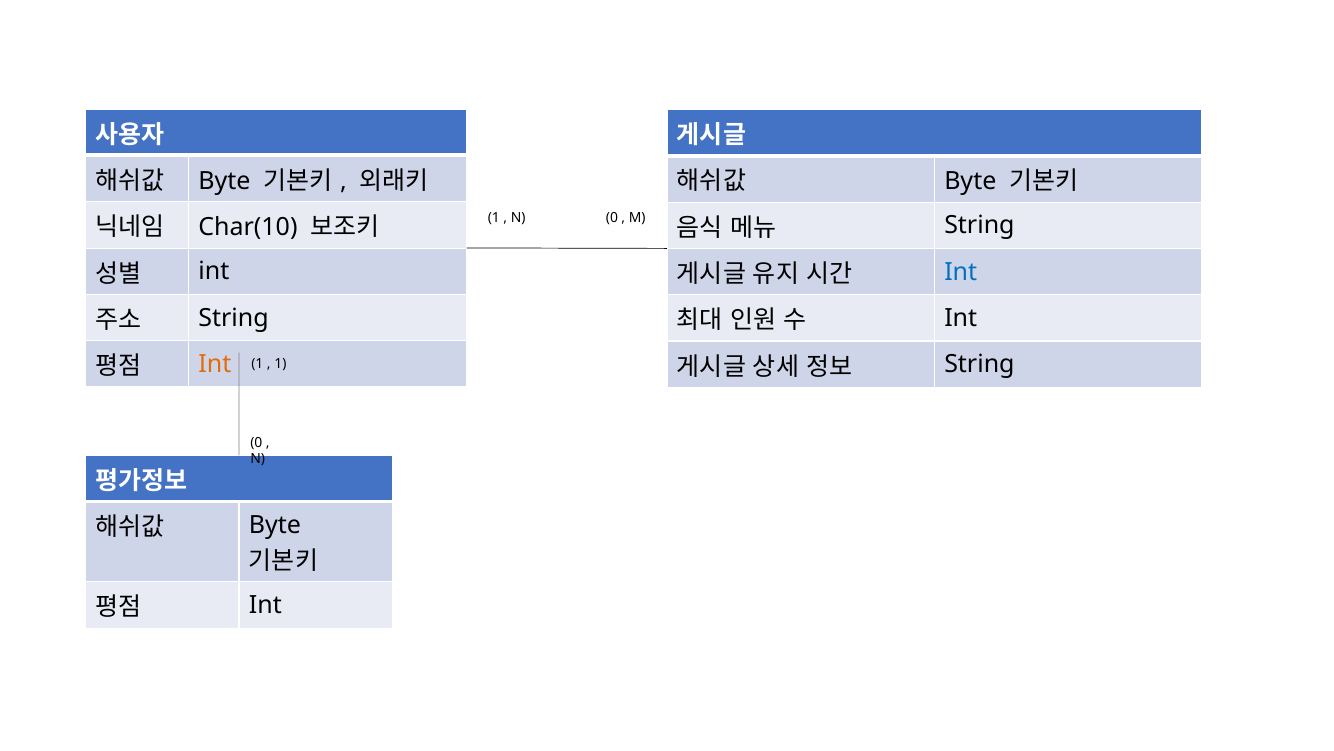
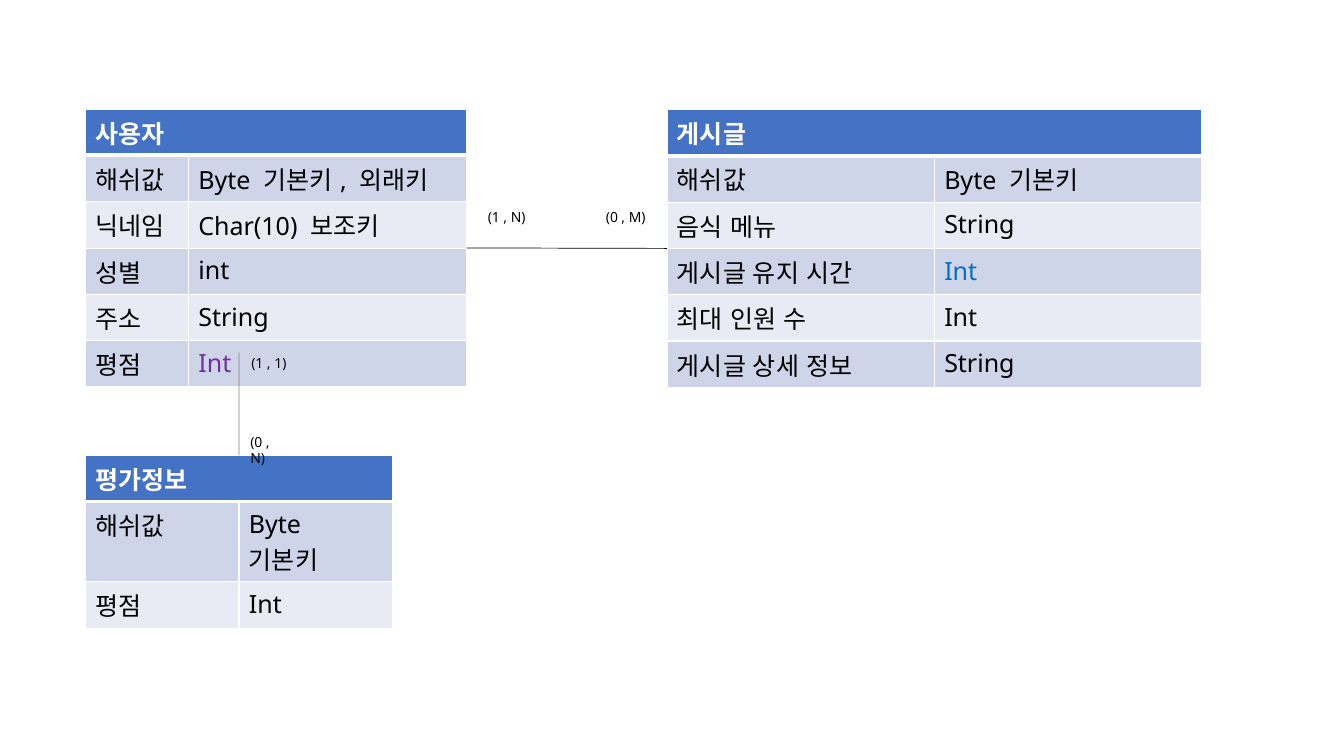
Int at (215, 364) colour: orange -> purple
